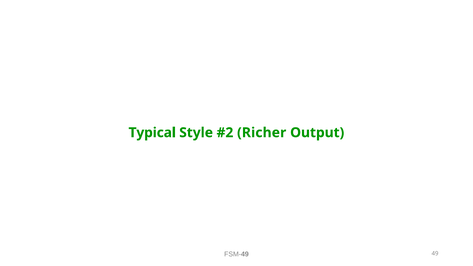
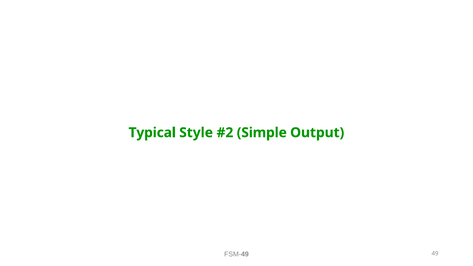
Richer: Richer -> Simple
